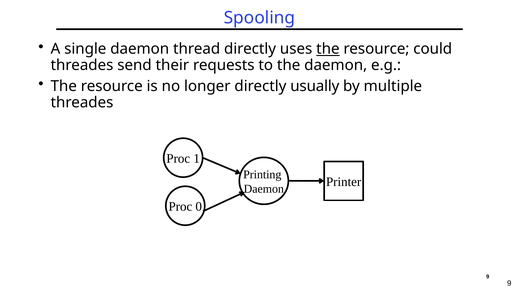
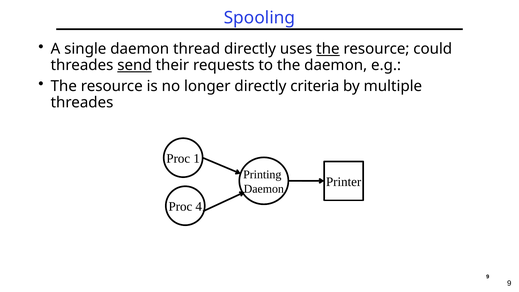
send underline: none -> present
usually: usually -> criteria
0: 0 -> 4
